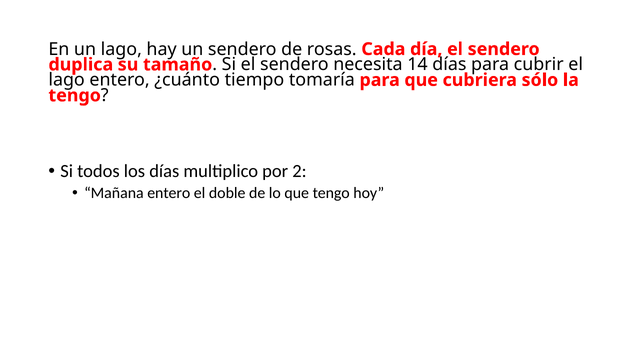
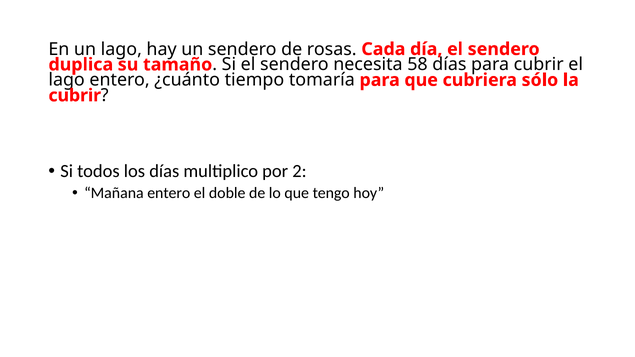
14: 14 -> 58
tengo at (75, 96): tengo -> cubrir
